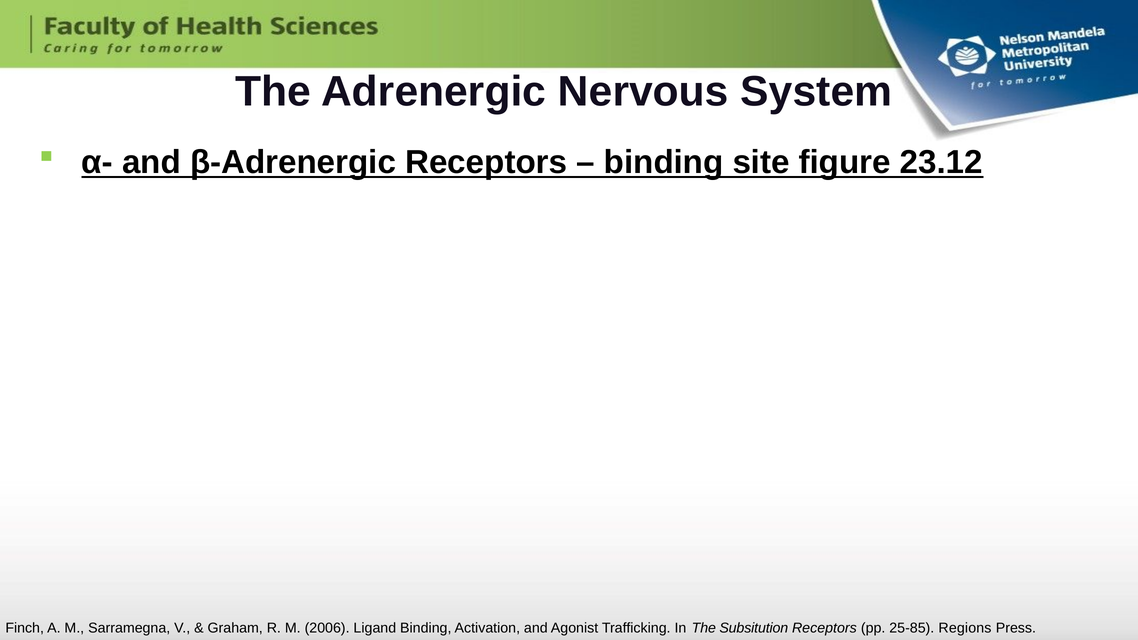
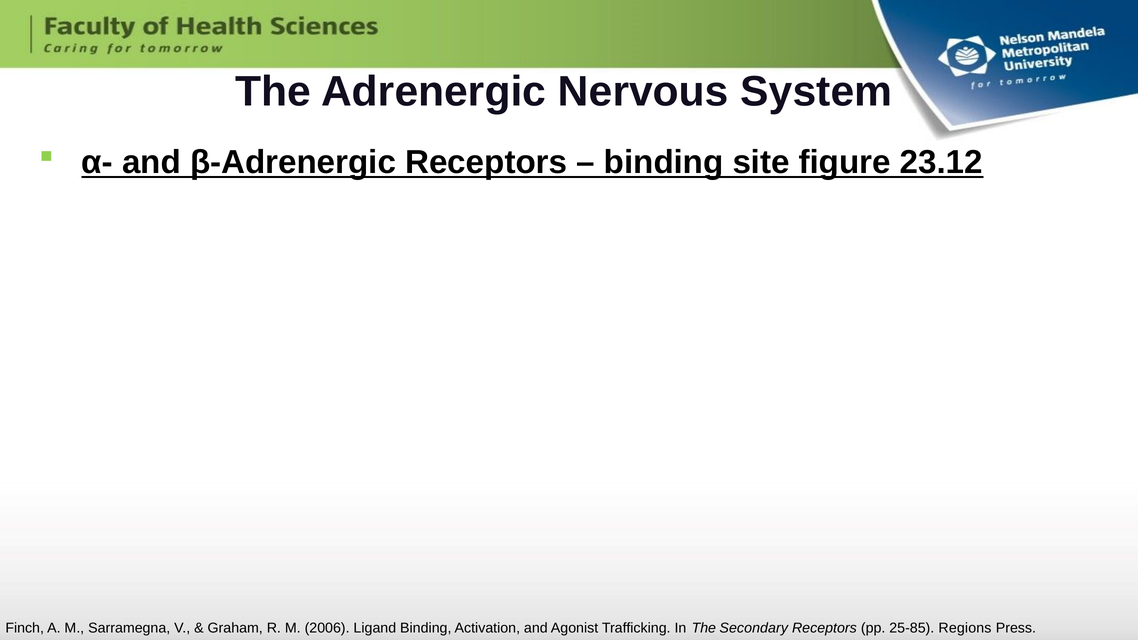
Subsitution: Subsitution -> Secondary
